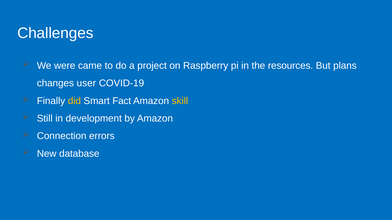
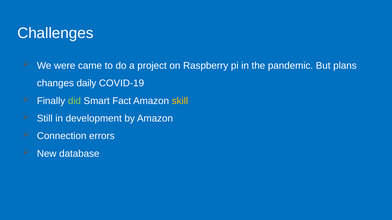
resources: resources -> pandemic
user: user -> daily
did colour: yellow -> light green
